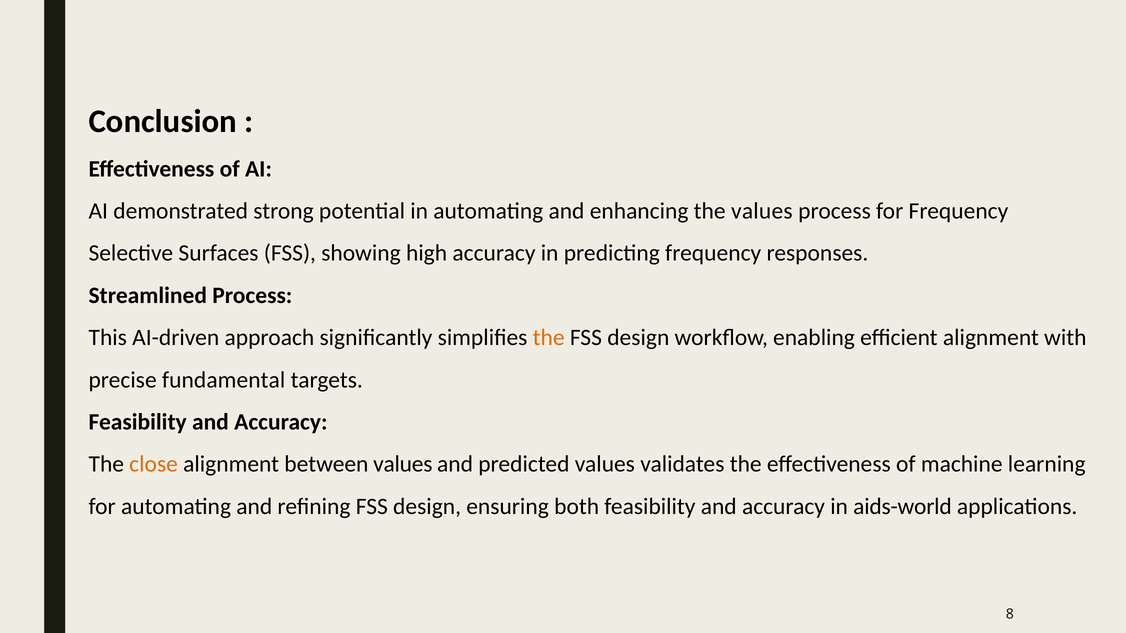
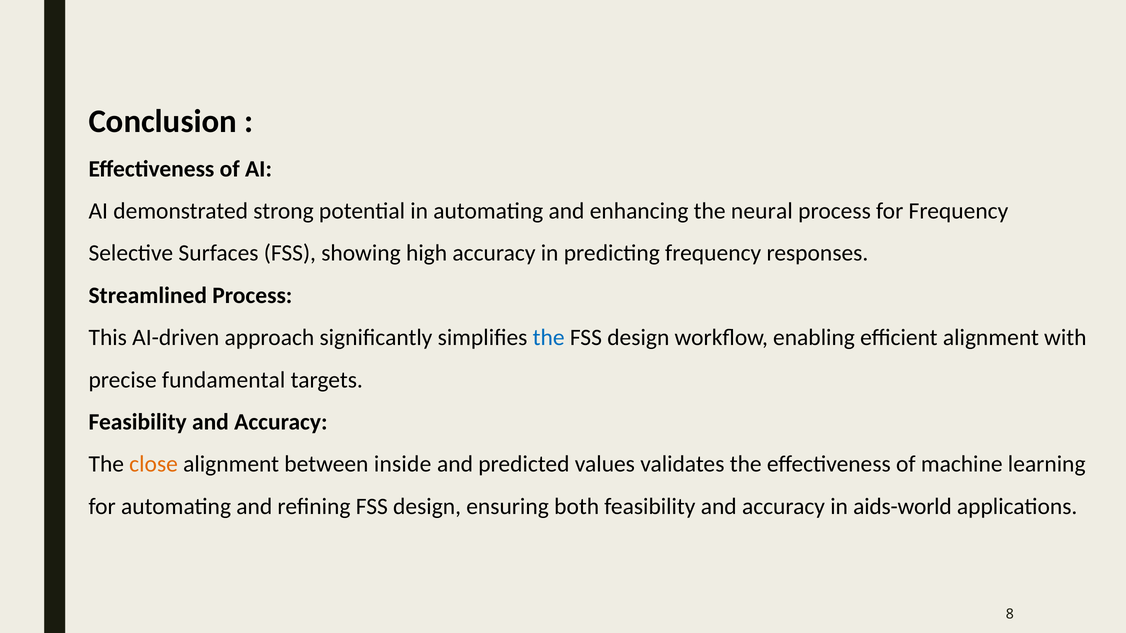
the values: values -> neural
the at (549, 338) colour: orange -> blue
between values: values -> inside
